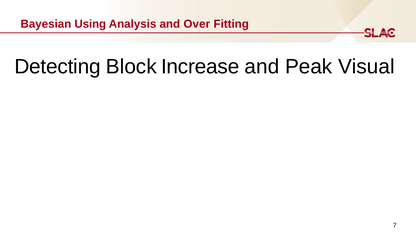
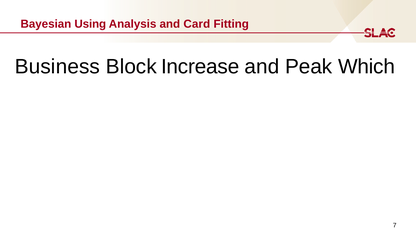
Over: Over -> Card
Detecting: Detecting -> Business
Visual: Visual -> Which
